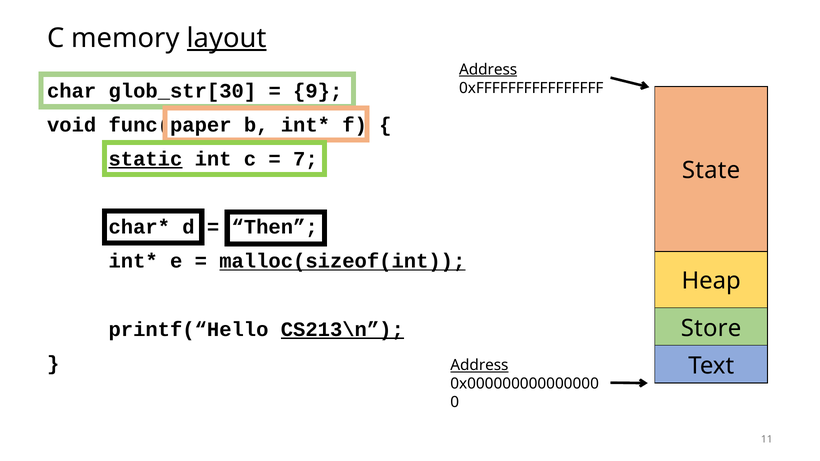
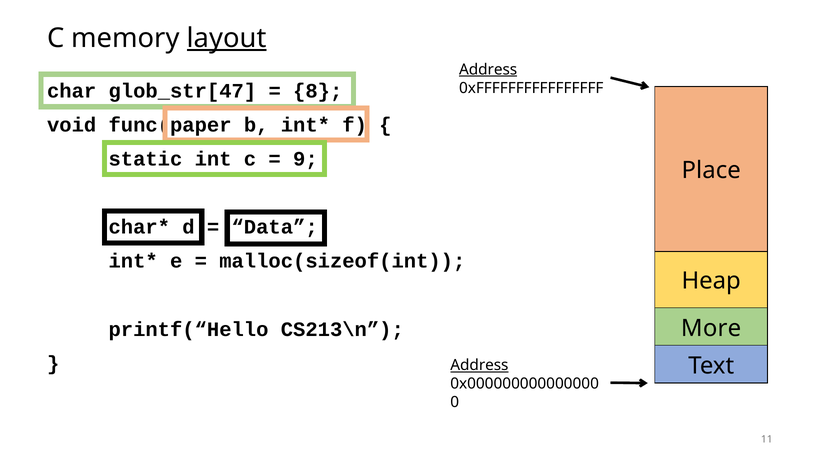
glob_str[30: glob_str[30 -> glob_str[47
9: 9 -> 8
static underline: present -> none
7: 7 -> 9
State: State -> Place
Then: Then -> Data
malloc(sizeof(int underline: present -> none
CS213\n underline: present -> none
Store: Store -> More
